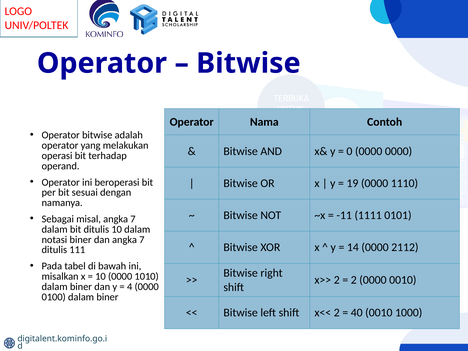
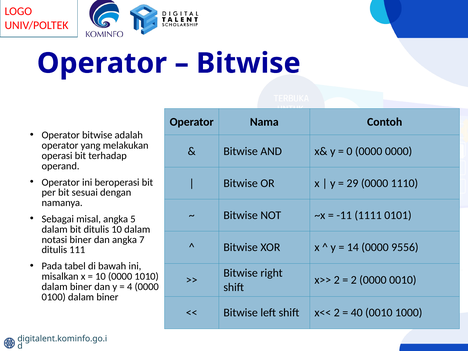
19: 19 -> 29
misal angka 7: 7 -> 5
2112: 2112 -> 9556
